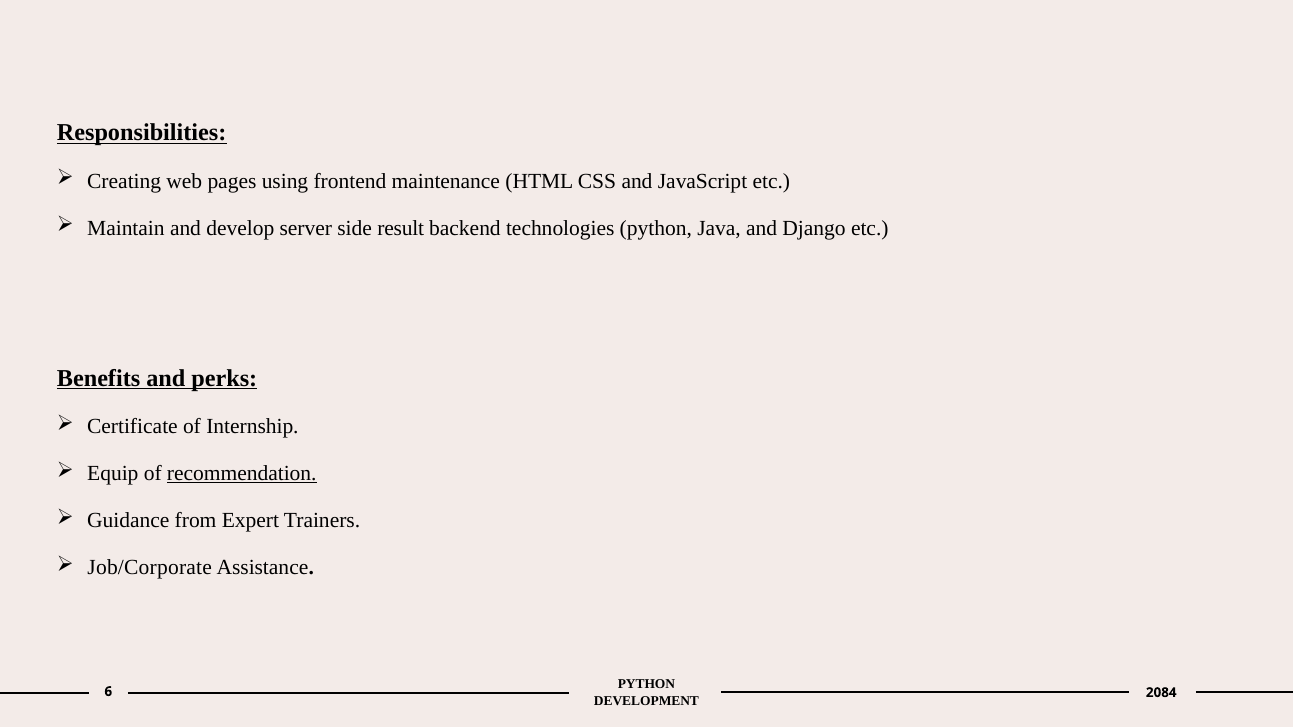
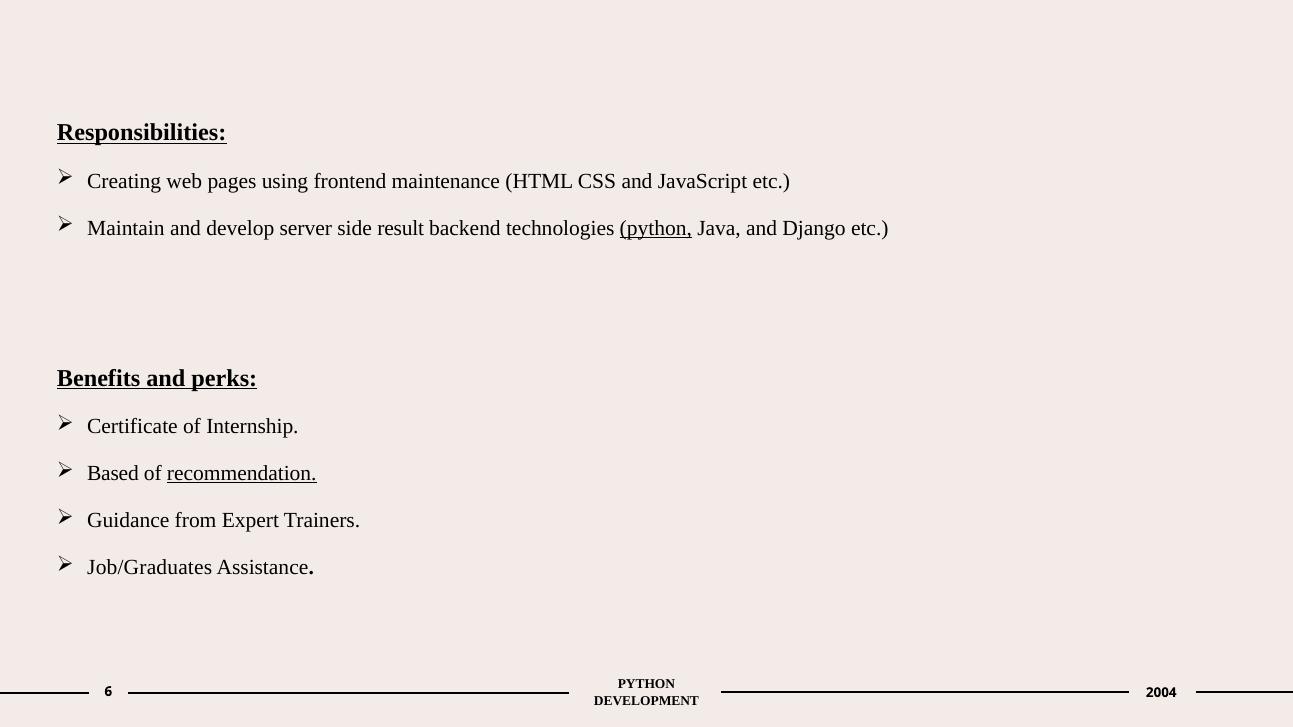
python at (656, 228) underline: none -> present
Equip: Equip -> Based
Job/Corporate: Job/Corporate -> Job/Graduates
2084: 2084 -> 2004
